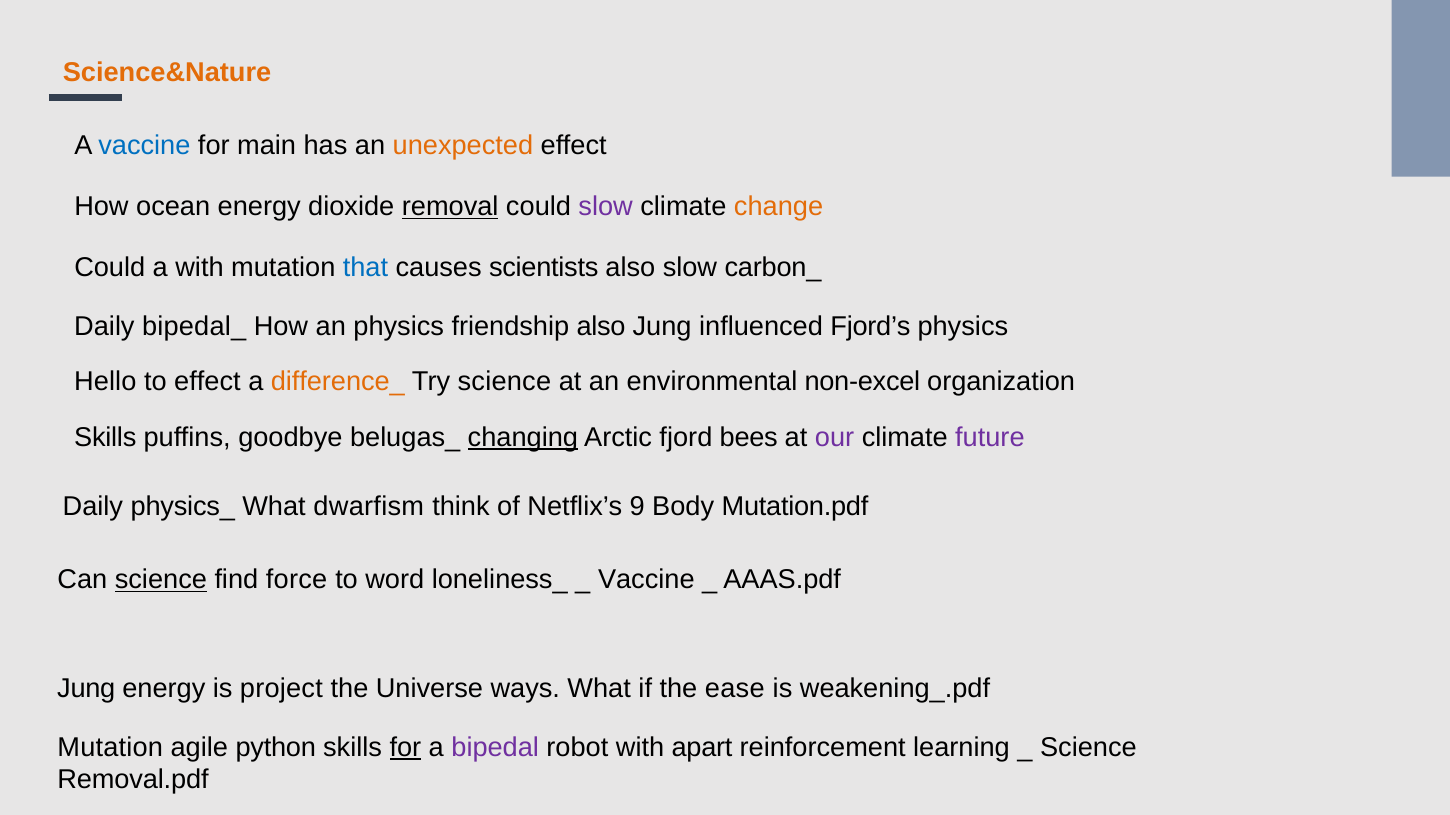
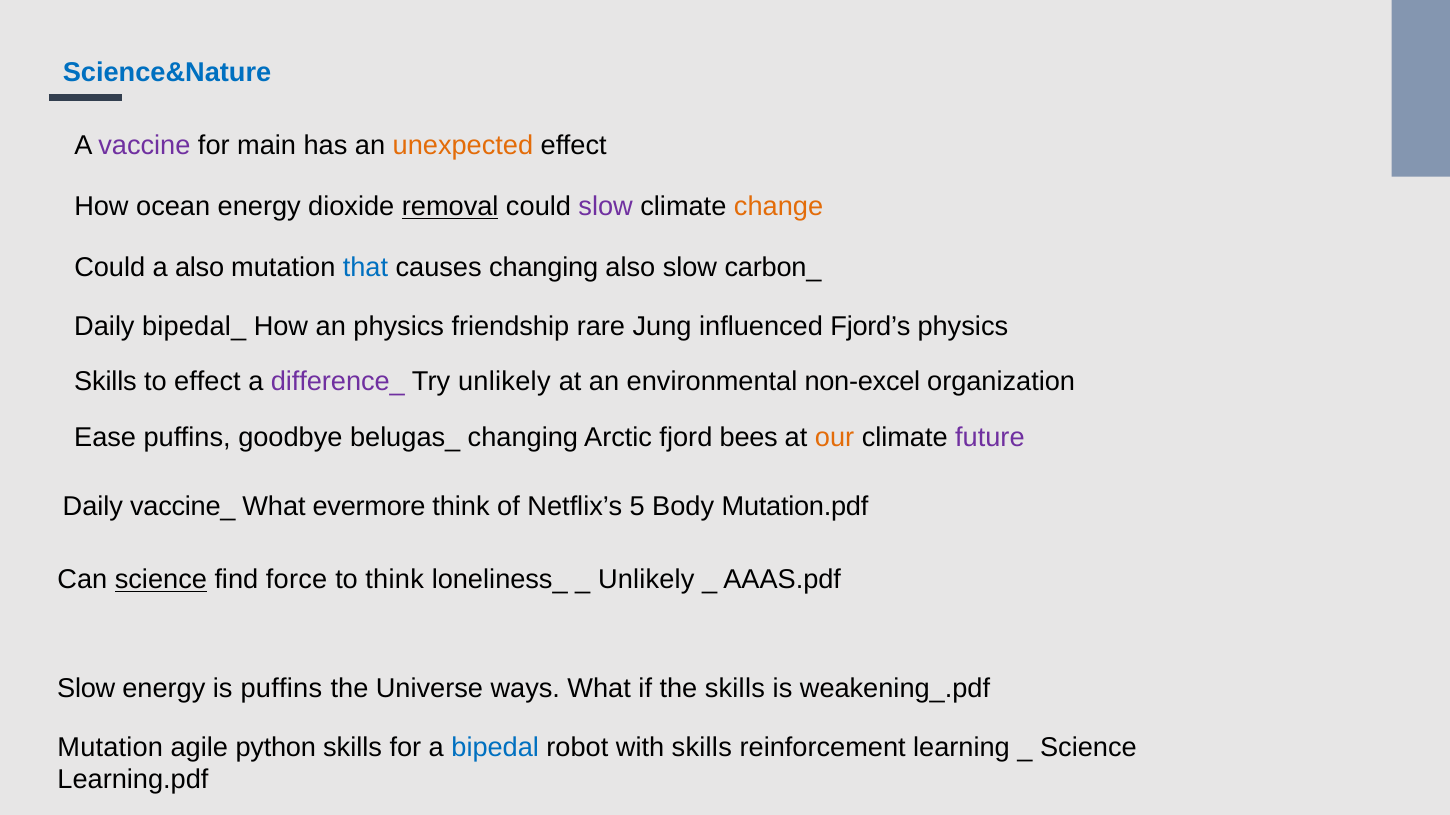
Science&Nature colour: orange -> blue
vaccine at (144, 146) colour: blue -> purple
a with: with -> also
causes scientists: scientists -> changing
friendship also: also -> rare
Hello at (105, 382): Hello -> Skills
difference_ colour: orange -> purple
Try science: science -> unlikely
Skills at (105, 438): Skills -> Ease
changing at (523, 438) underline: present -> none
our colour: purple -> orange
physics_: physics_ -> vaccine_
dwarfism: dwarfism -> evermore
9: 9 -> 5
to word: word -> think
Vaccine at (646, 580): Vaccine -> Unlikely
Jung at (86, 689): Jung -> Slow
is project: project -> puffins
the ease: ease -> skills
for at (405, 748) underline: present -> none
bipedal colour: purple -> blue
with apart: apart -> skills
Removal.pdf: Removal.pdf -> Learning.pdf
